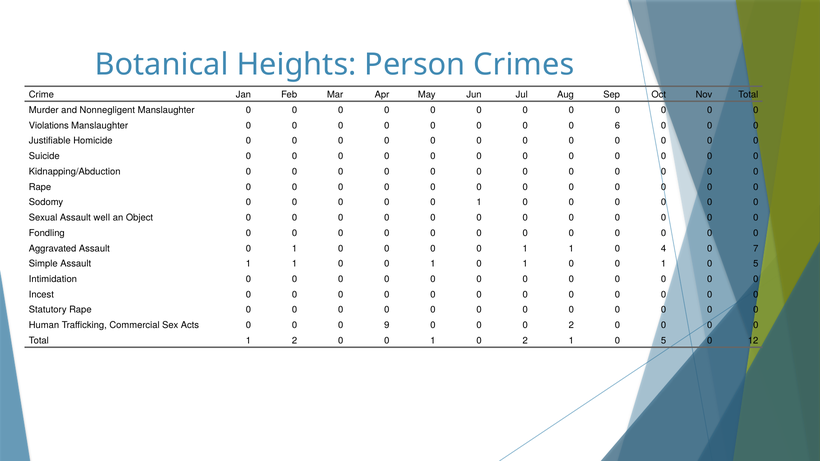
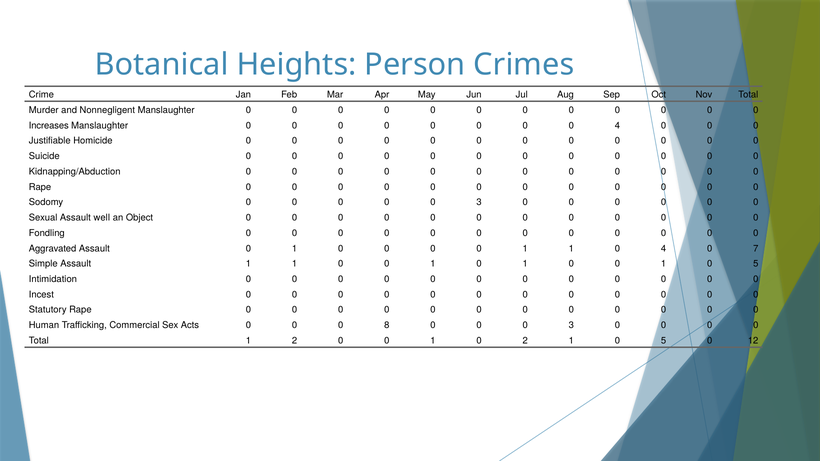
Violations: Violations -> Increases
0 0 6: 6 -> 4
1 at (479, 202): 1 -> 3
9: 9 -> 8
2 at (571, 325): 2 -> 3
